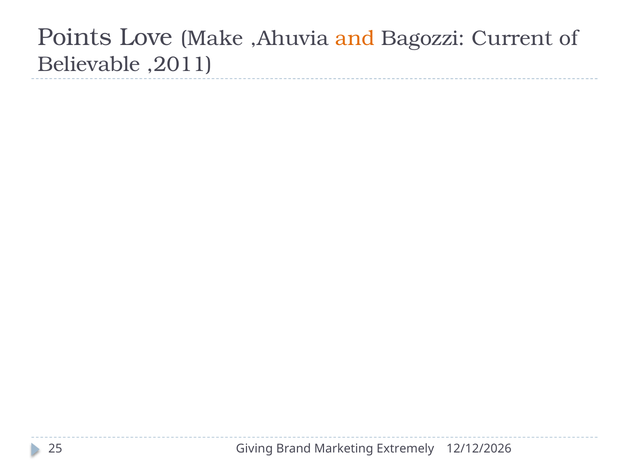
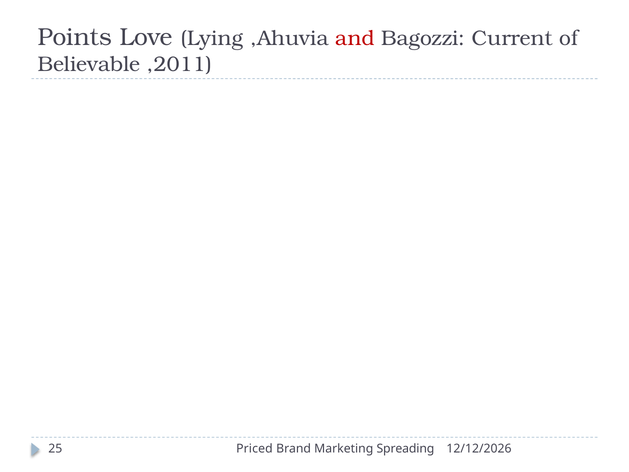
Make: Make -> Lying
and colour: orange -> red
Giving: Giving -> Priced
Extremely: Extremely -> Spreading
